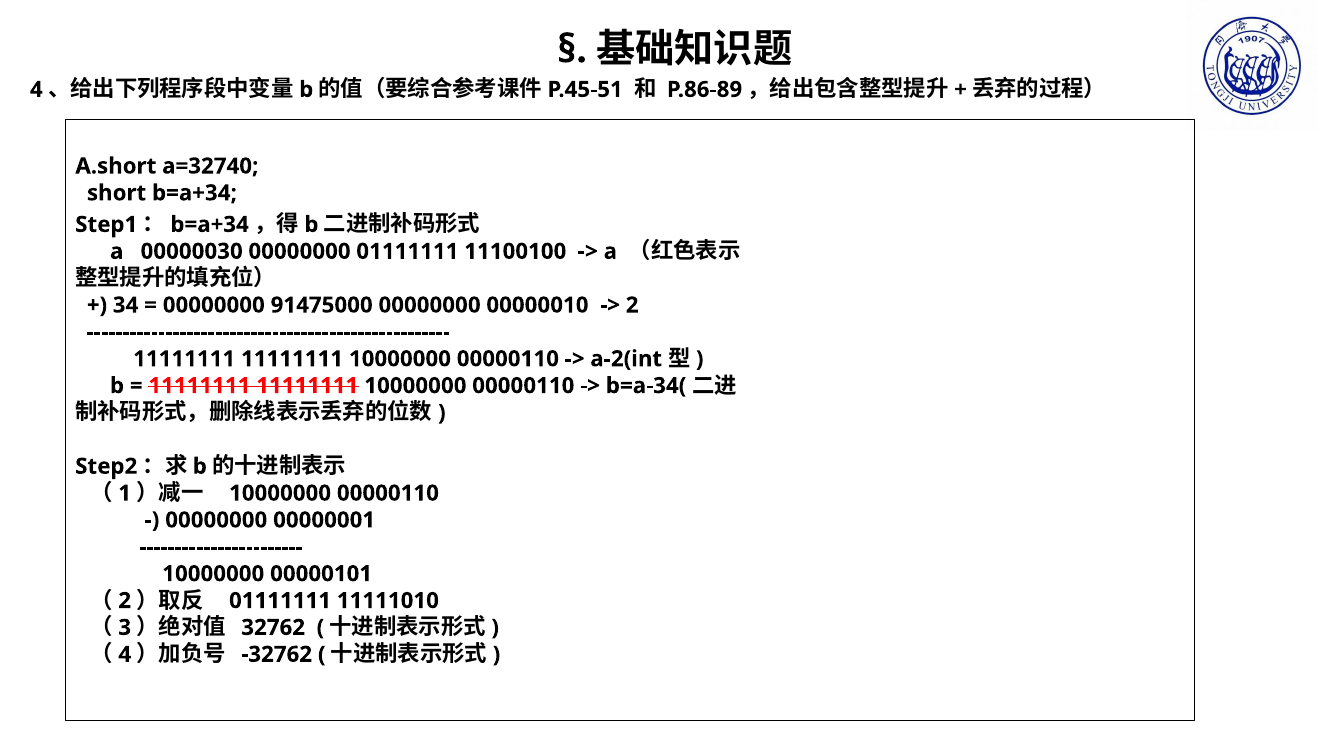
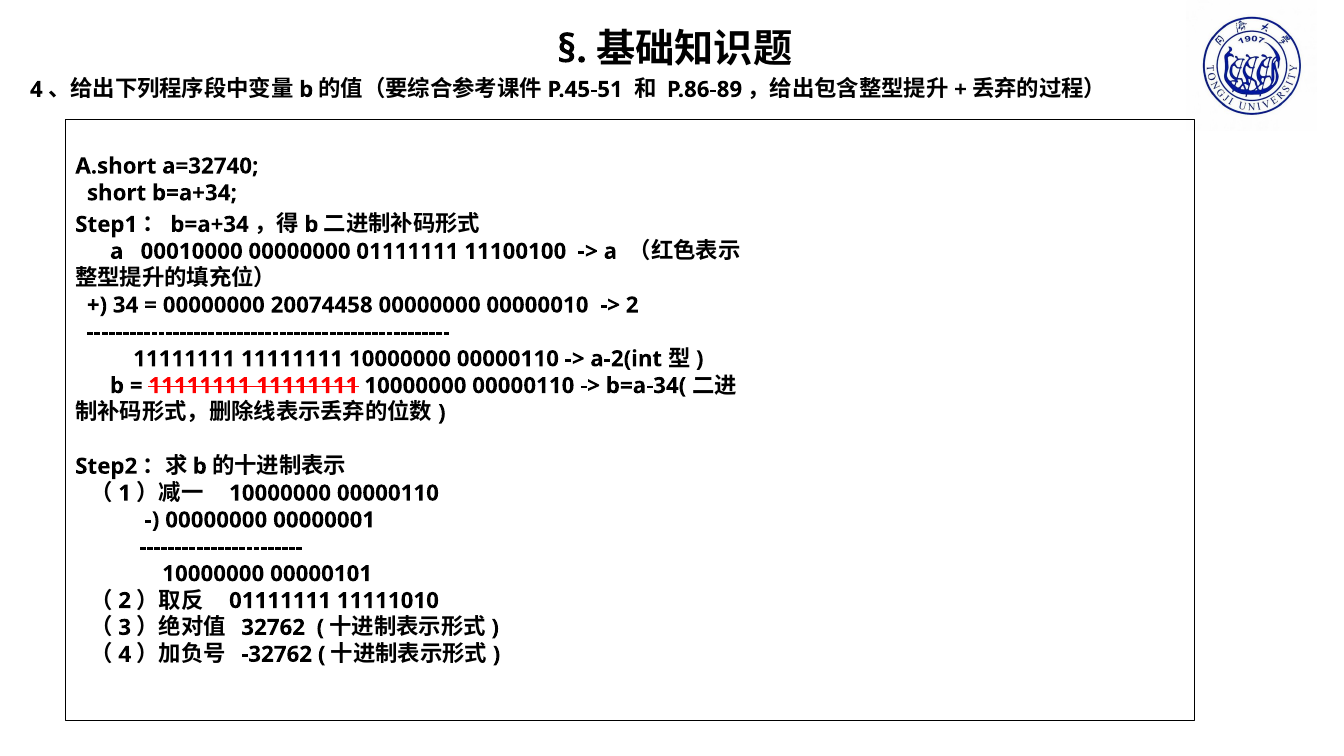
00000030: 00000030 -> 00010000
91475000: 91475000 -> 20074458
